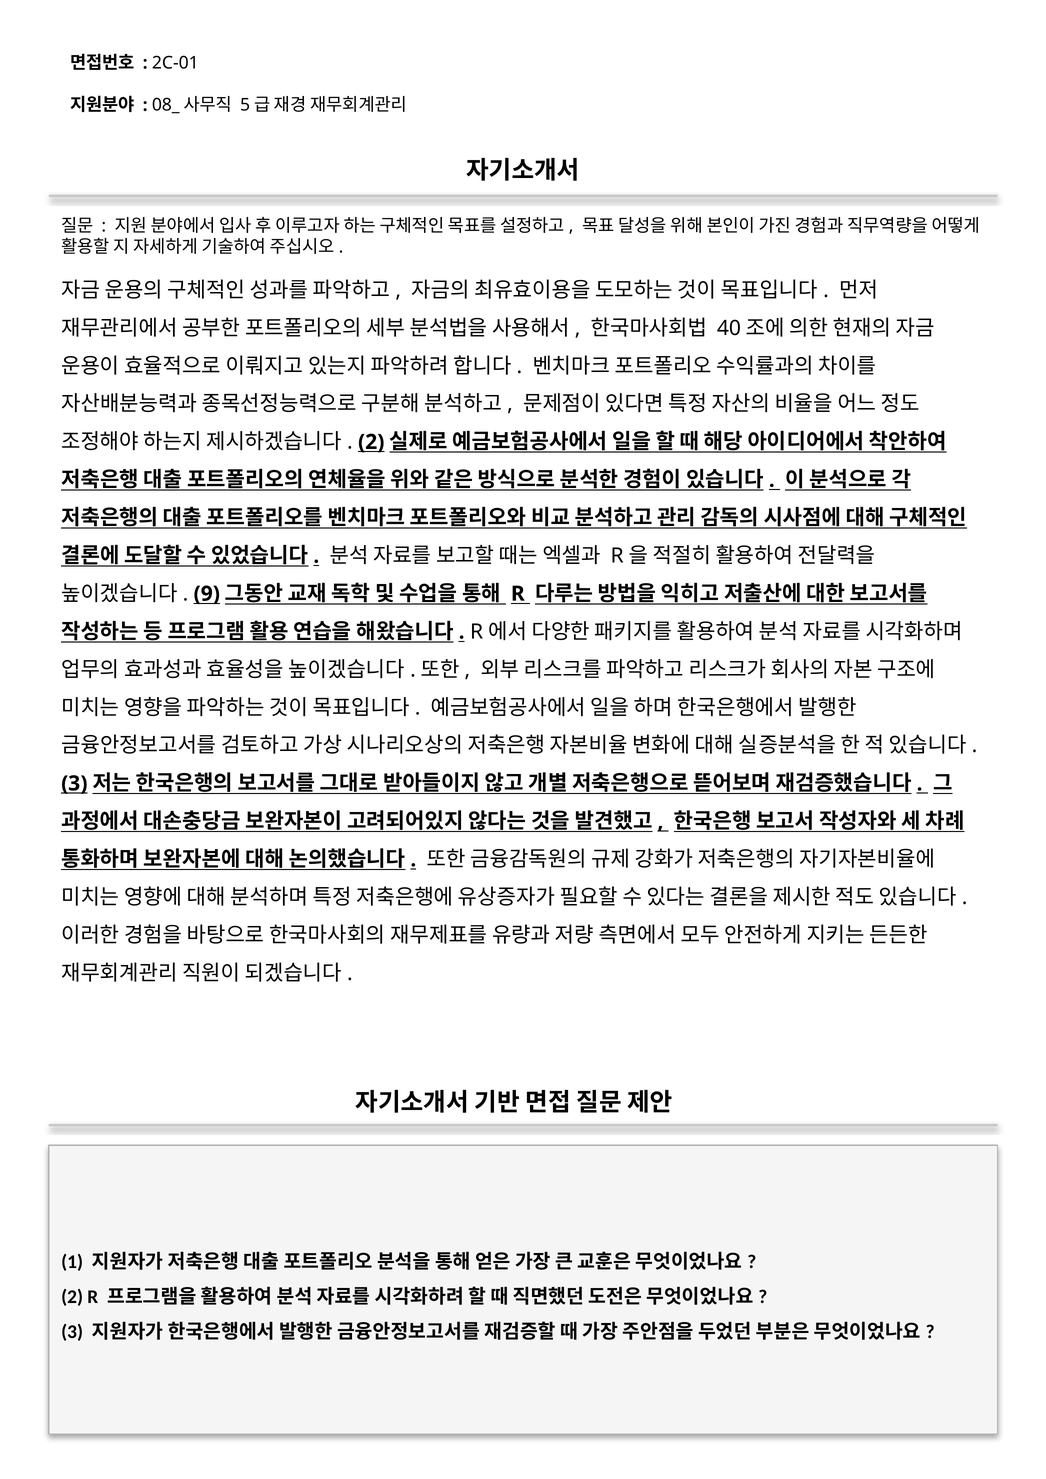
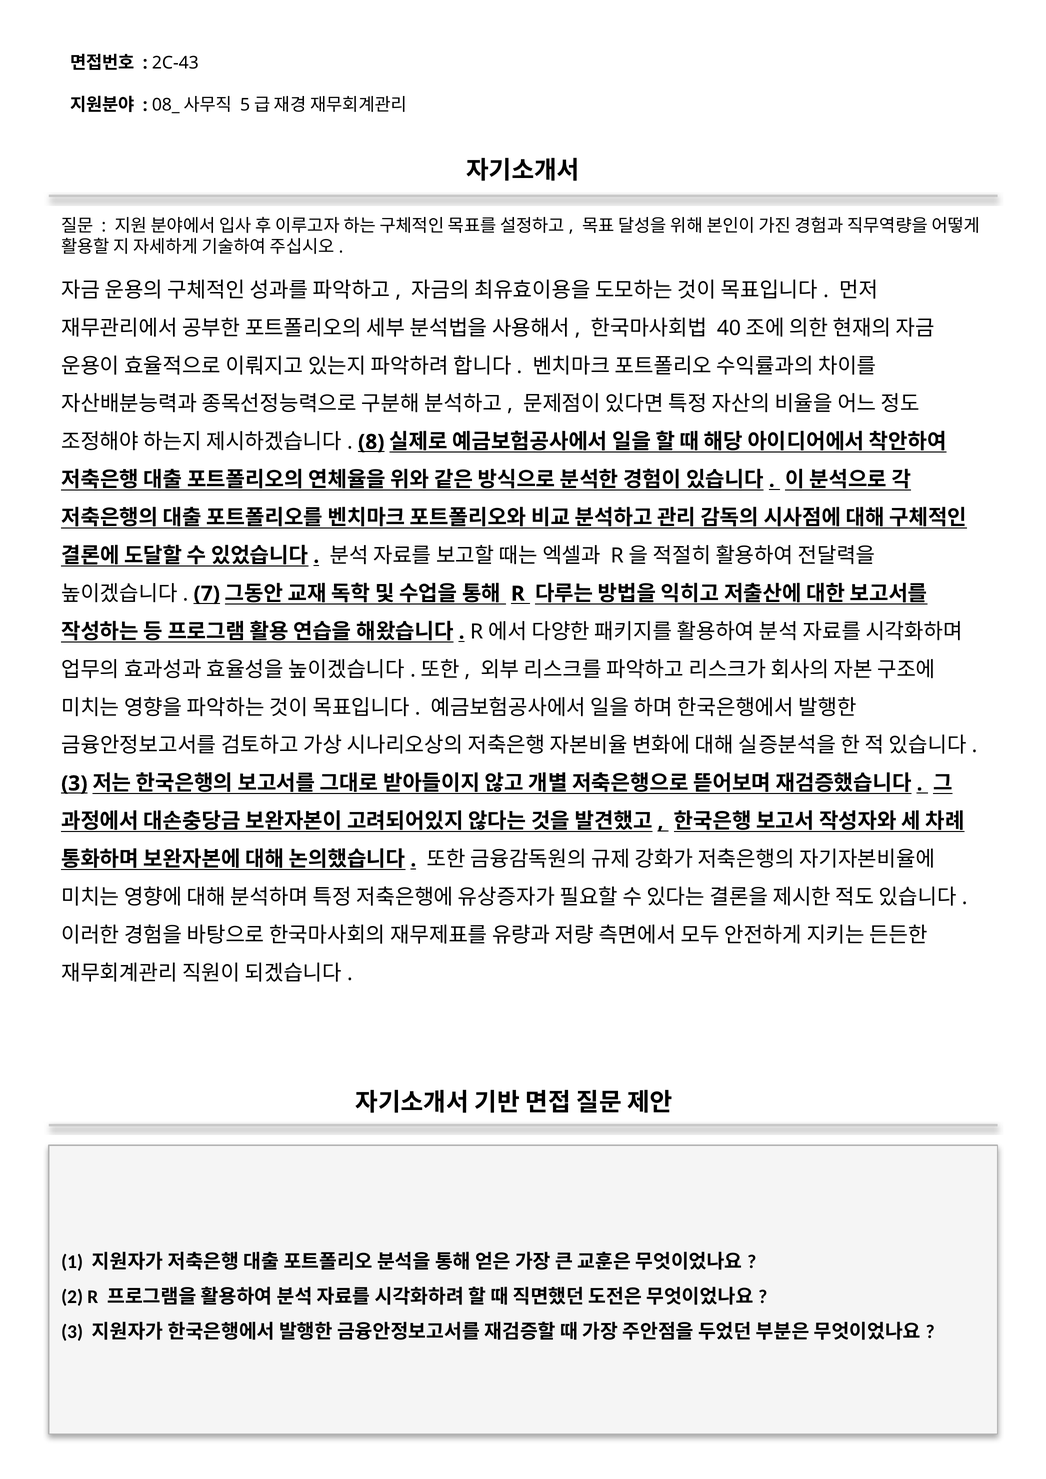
2C-01: 2C-01 -> 2C-43
2 at (371, 442): 2 -> 8
9: 9 -> 7
